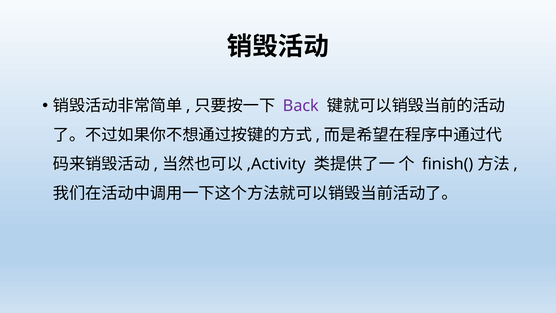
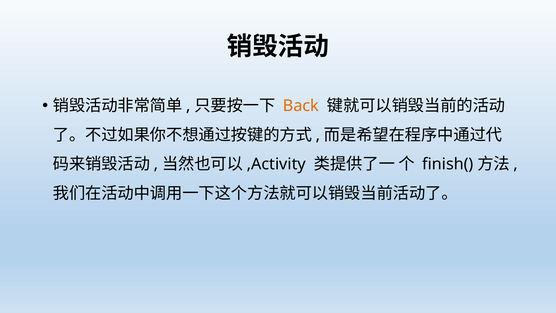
Back colour: purple -> orange
